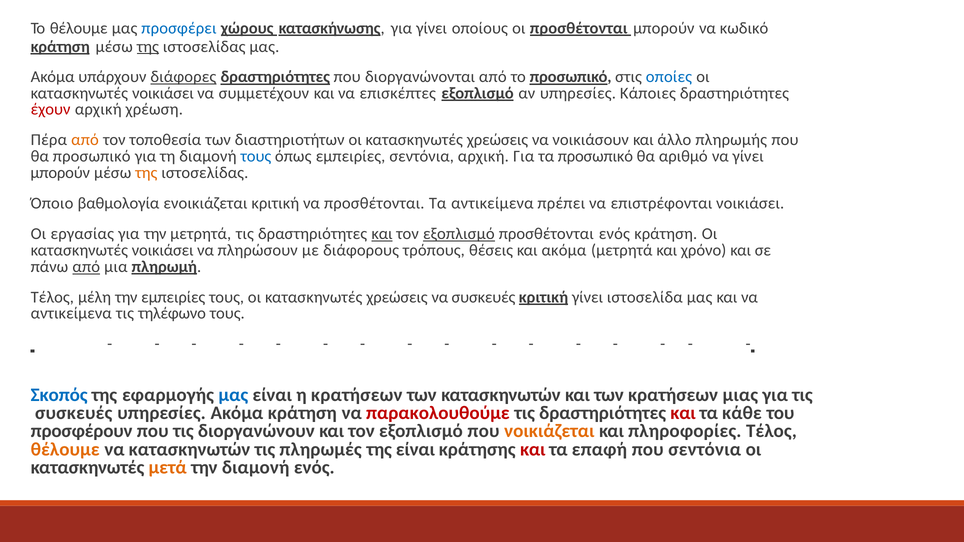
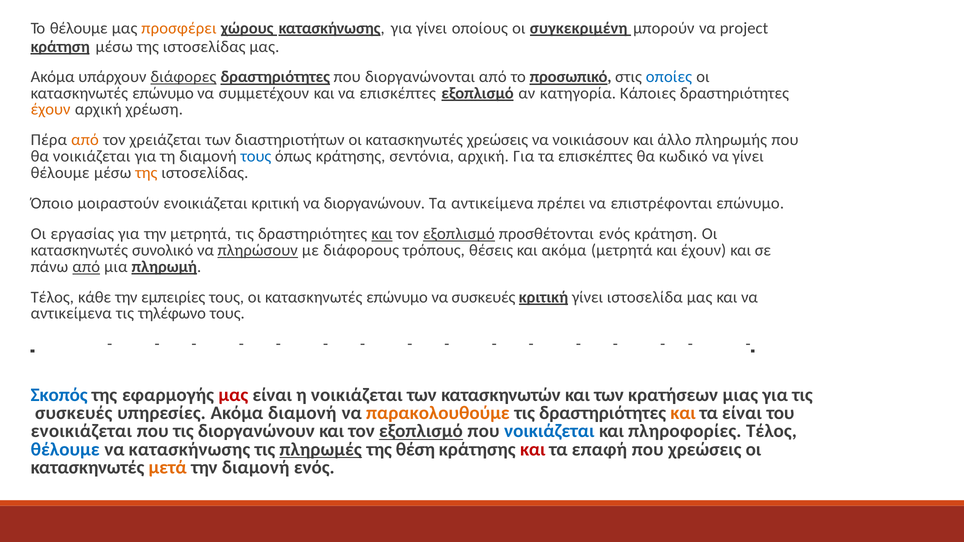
προσφέρει colour: blue -> orange
οι προσθέτονται: προσθέτονται -> συγκεκριμένη
κωδικό: κωδικό -> project
της at (148, 47) underline: present -> none
νοικιάσει at (163, 93): νοικιάσει -> επώνυμο
αν υπηρεσίες: υπηρεσίες -> κατηγορία
έχουν at (51, 109) colour: red -> orange
τοποθεσία: τοποθεσία -> χρειάζεται
θα προσωπικό: προσωπικό -> νοικιάζεται
όπως εμπειρίες: εμπειρίες -> κράτησης
τα προσωπικό: προσωπικό -> επισκέπτες
αριθμό: αριθμό -> κωδικό
μπορούν at (60, 173): μπορούν -> θέλουμε
βαθμολογία: βαθμολογία -> μοιραστούν
να προσθέτονται: προσθέτονται -> διοργανώνουν
επιστρέφονται νοικιάσει: νοικιάσει -> επώνυμο
νοικιάσει at (163, 250): νοικιάσει -> συνολικό
πληρώσουν underline: none -> present
και χρόνο: χρόνο -> έχουν
μέλη: μέλη -> κάθε
τους οι κατασκηνωτές χρεώσεις: χρεώσεις -> επώνυμο
μας at (233, 395) colour: blue -> red
η κρατήσεων: κρατήσεων -> νοικιάζεται
Ακόμα κράτηση: κράτηση -> διαμονή
παρακολουθούμε colour: red -> orange
και at (683, 413) colour: red -> orange
τα κάθε: κάθε -> είναι
προσφέρουν at (82, 431): προσφέρουν -> ενοικιάζεται
εξοπλισμό at (421, 431) underline: none -> present
νοικιάζεται at (549, 431) colour: orange -> blue
θέλουμε at (65, 449) colour: orange -> blue
να κατασκηνωτών: κατασκηνωτών -> κατασκήνωσης
πληρωμές underline: none -> present
της είναι: είναι -> θέση
που σεντόνια: σεντόνια -> χρεώσεις
